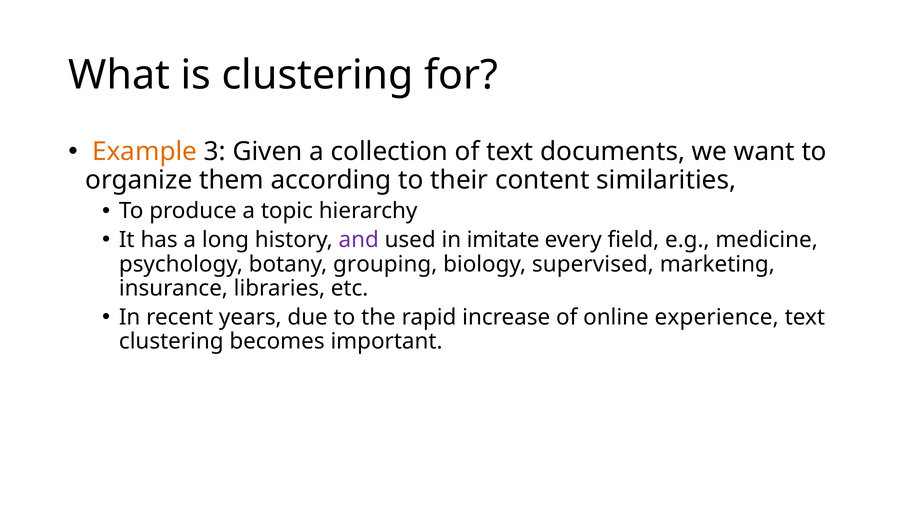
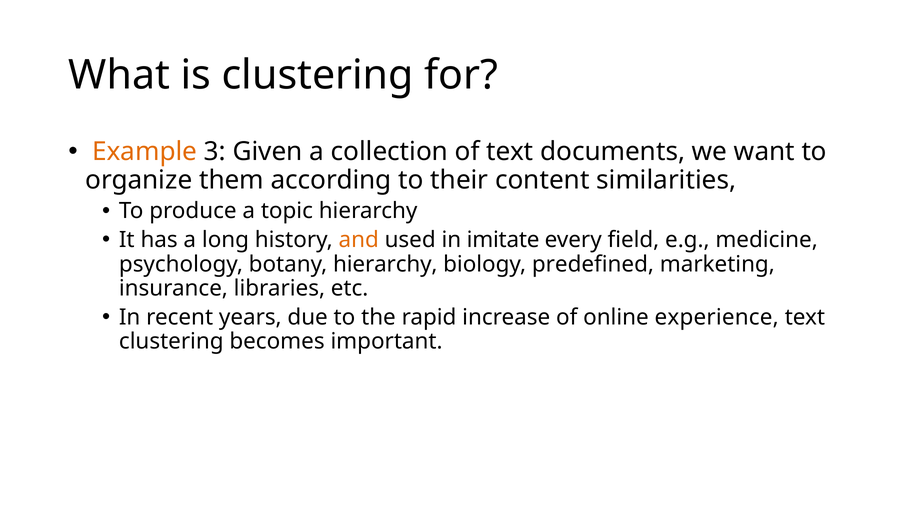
and colour: purple -> orange
botany grouping: grouping -> hierarchy
supervised: supervised -> predefined
